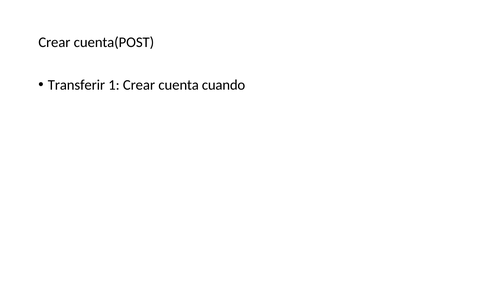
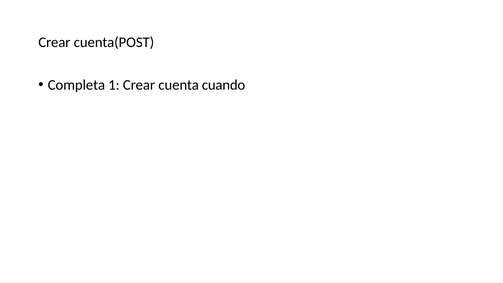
Transferir: Transferir -> Completa
